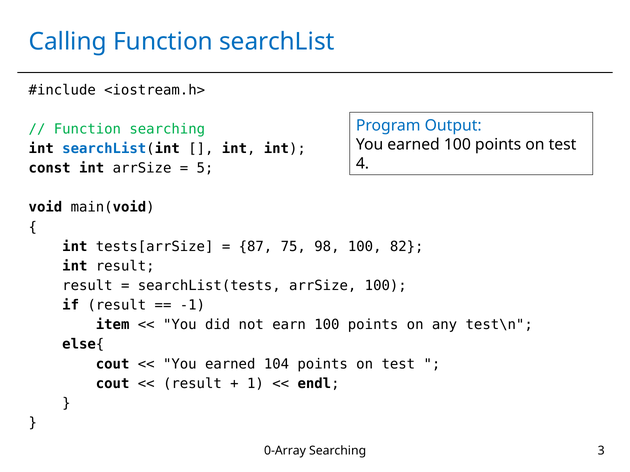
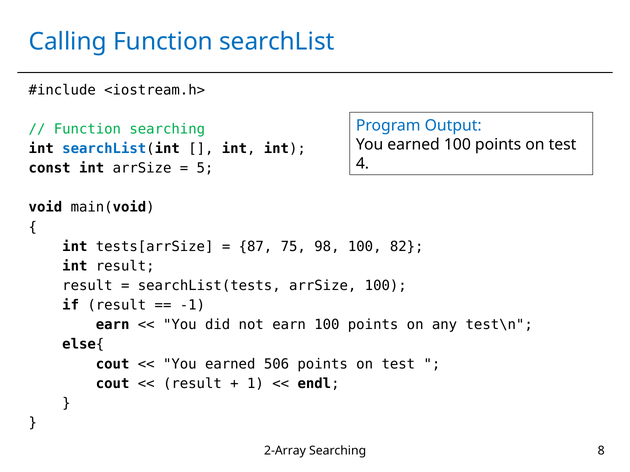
item at (113, 325): item -> earn
104: 104 -> 506
0-Array: 0-Array -> 2-Array
3: 3 -> 8
